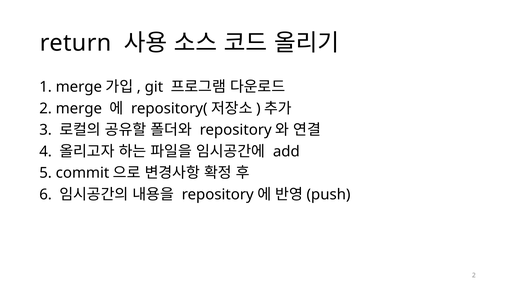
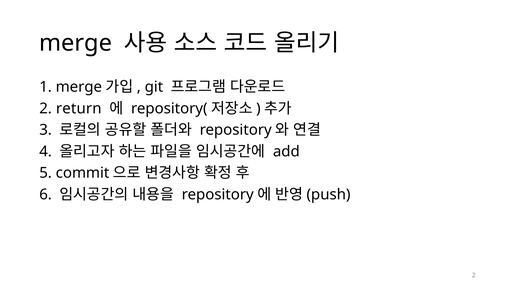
return at (76, 43): return -> merge
2 merge: merge -> return
